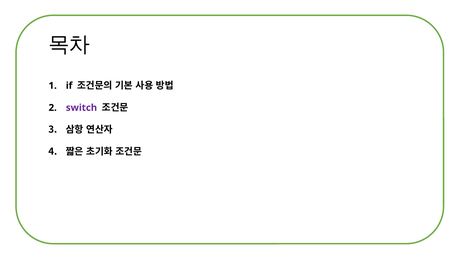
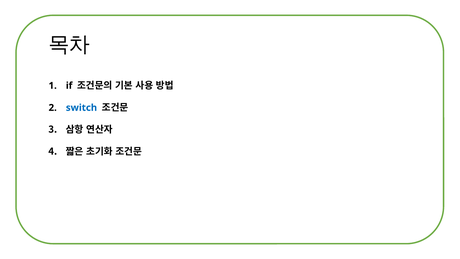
switch colour: purple -> blue
